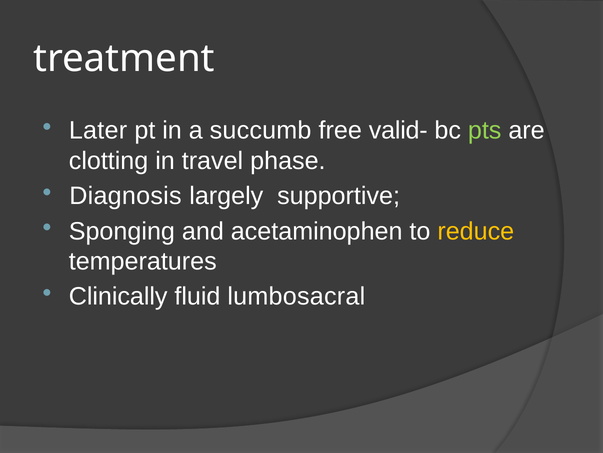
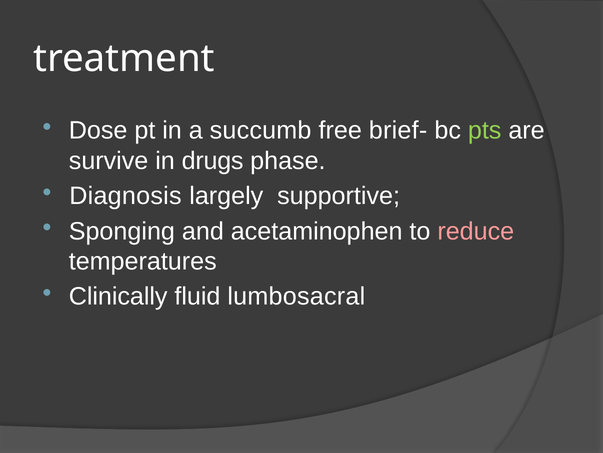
Later: Later -> Dose
valid-: valid- -> brief-
clotting: clotting -> survive
travel: travel -> drugs
reduce colour: yellow -> pink
